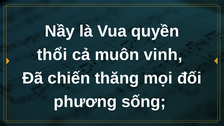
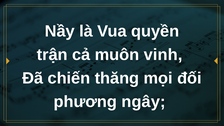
thổi: thổi -> trận
sống: sống -> ngây
